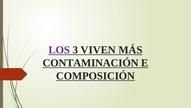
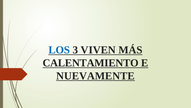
LOS colour: purple -> blue
CONTAMINACIÓN: CONTAMINACIÓN -> CALENTAMIENTO
COMPOSICIÓN: COMPOSICIÓN -> NUEVAMENTE
